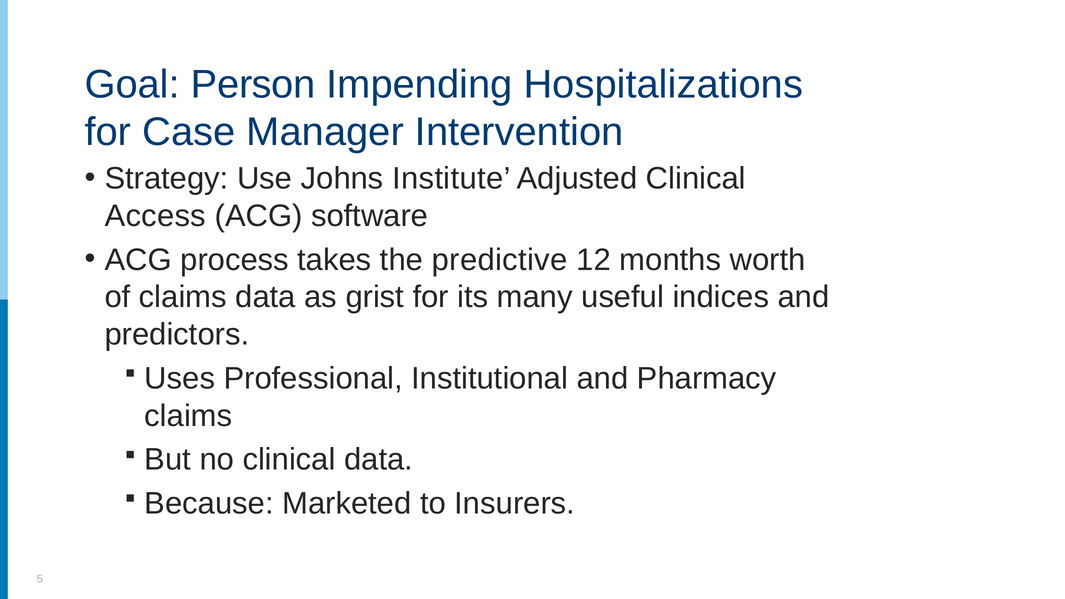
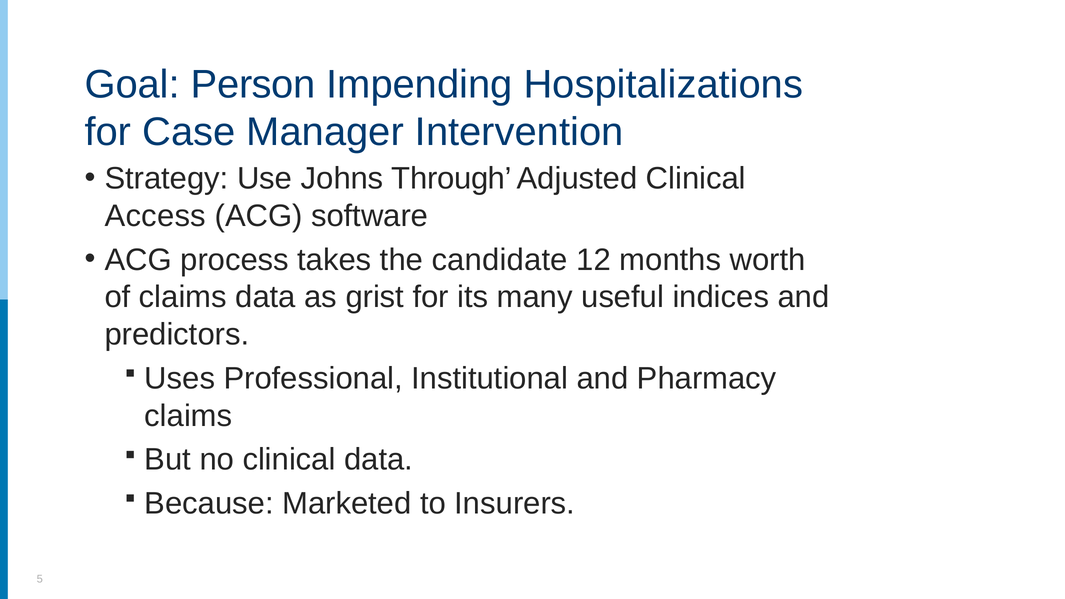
Institute: Institute -> Through
predictive: predictive -> candidate
